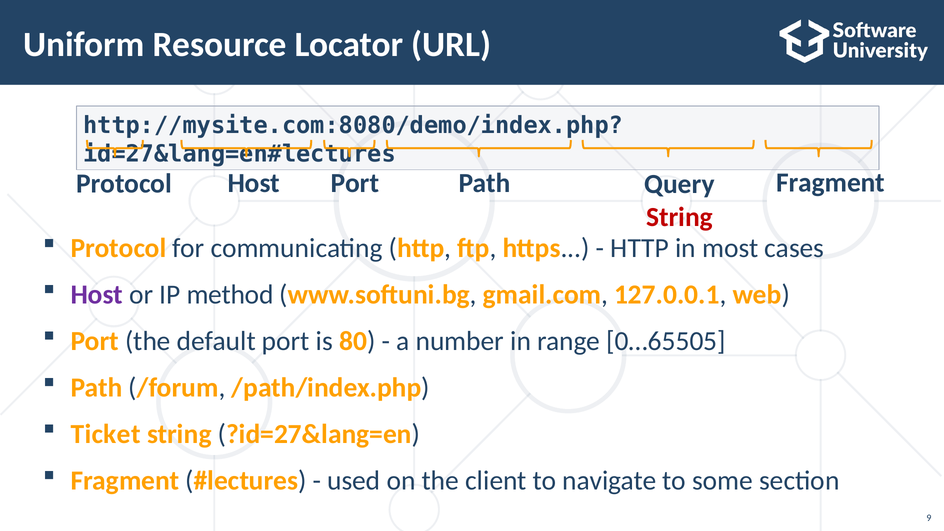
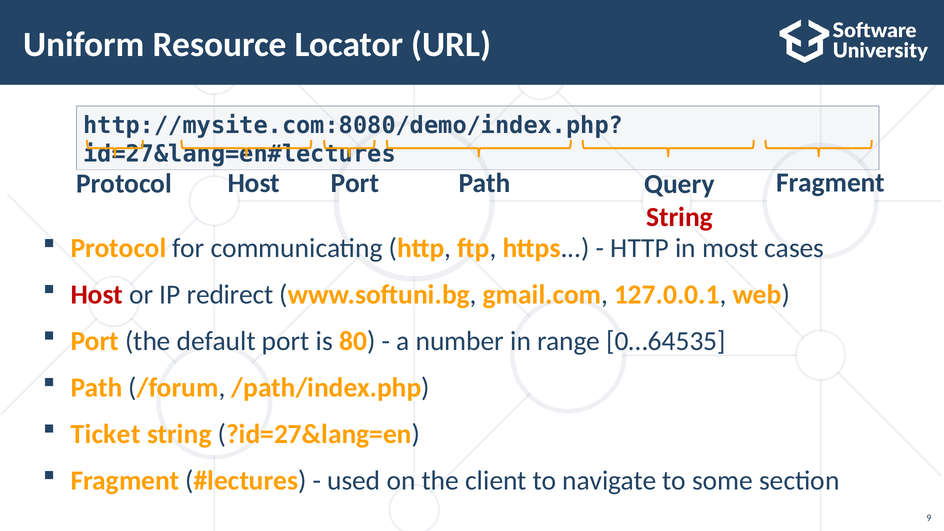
Host at (97, 295) colour: purple -> red
method: method -> redirect
0…65505: 0…65505 -> 0…64535
